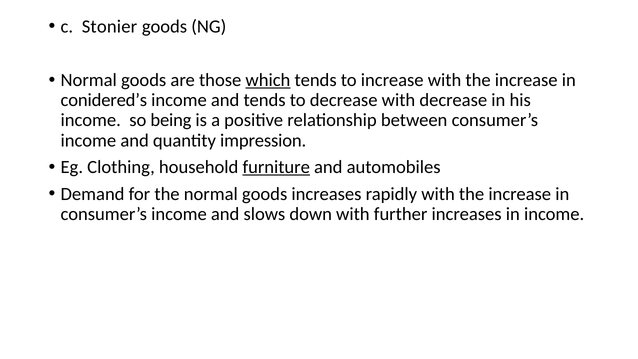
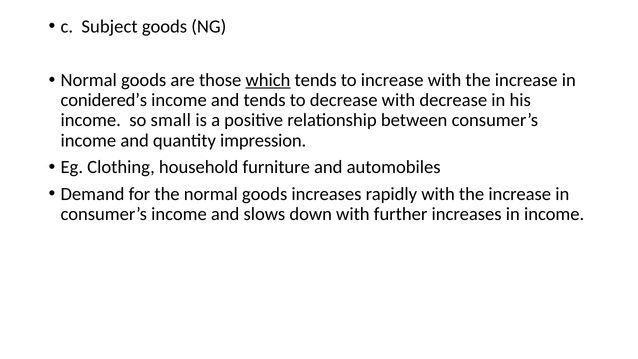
Stonier: Stonier -> Subject
being: being -> small
furniture underline: present -> none
